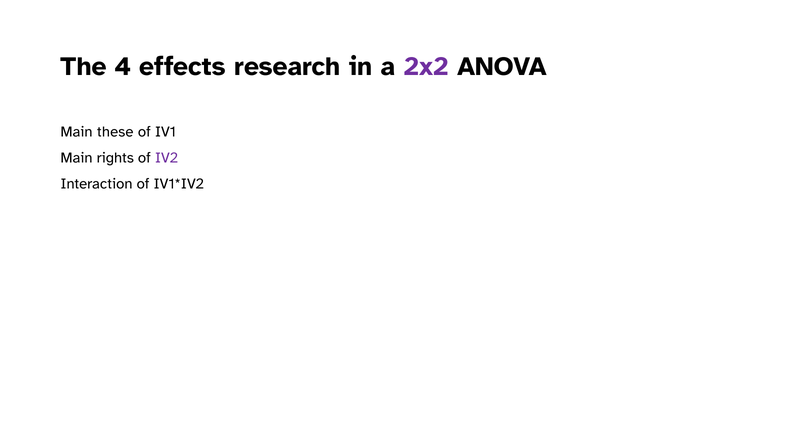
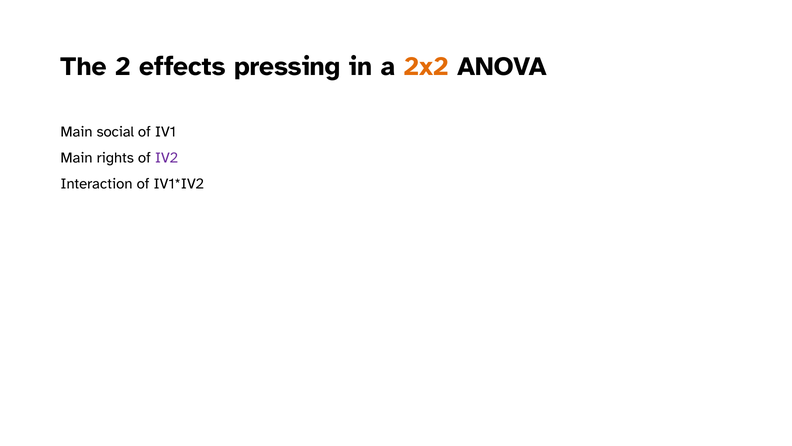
4: 4 -> 2
research: research -> pressing
2x2 colour: purple -> orange
these: these -> social
